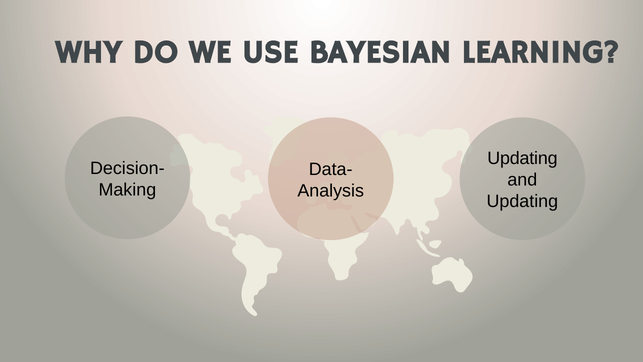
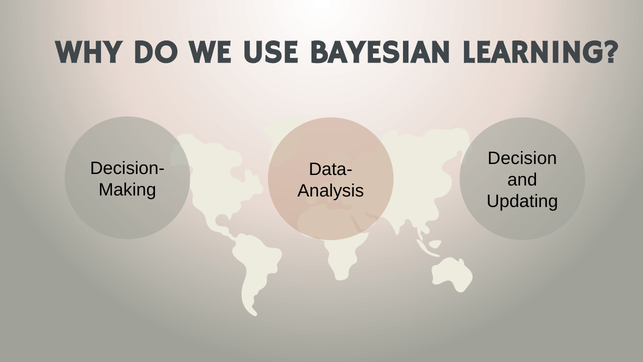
Updating at (522, 158): Updating -> Decision
